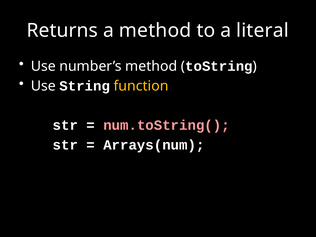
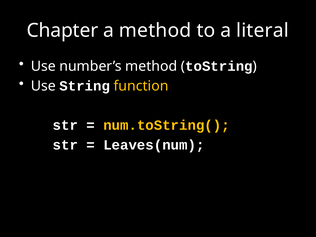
Returns: Returns -> Chapter
num.toString( colour: pink -> yellow
Arrays(num: Arrays(num -> Leaves(num
